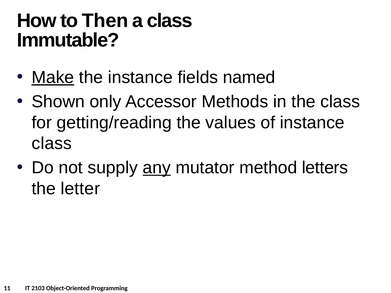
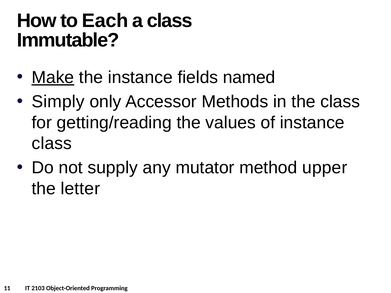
Then: Then -> Each
Shown: Shown -> Simply
any underline: present -> none
letters: letters -> upper
